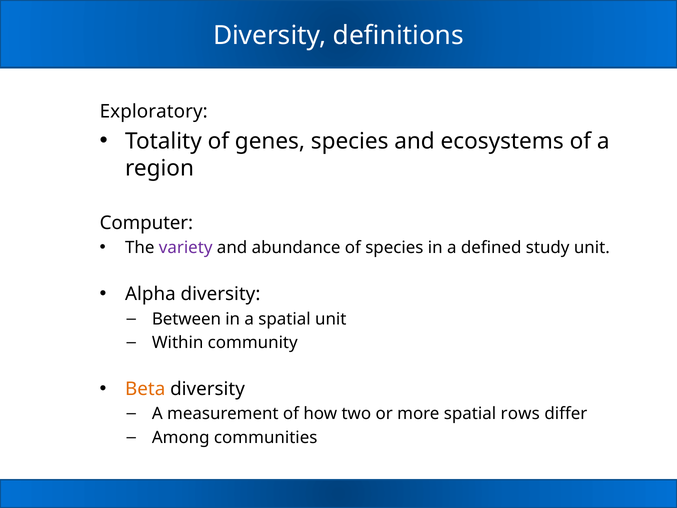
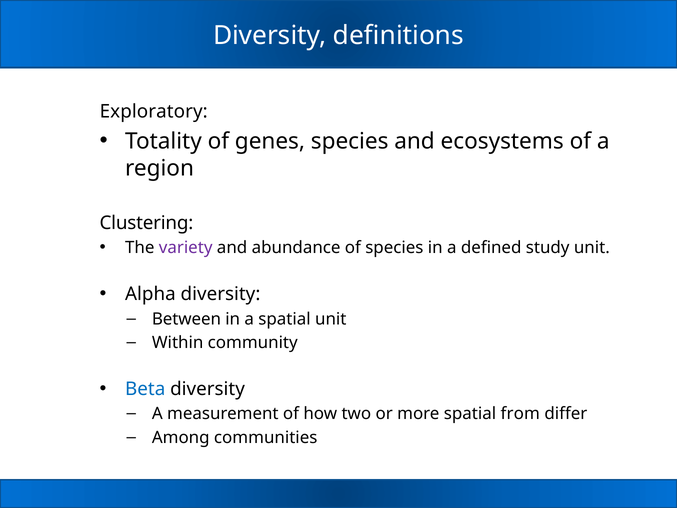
Computer: Computer -> Clustering
Beta colour: orange -> blue
rows: rows -> from
